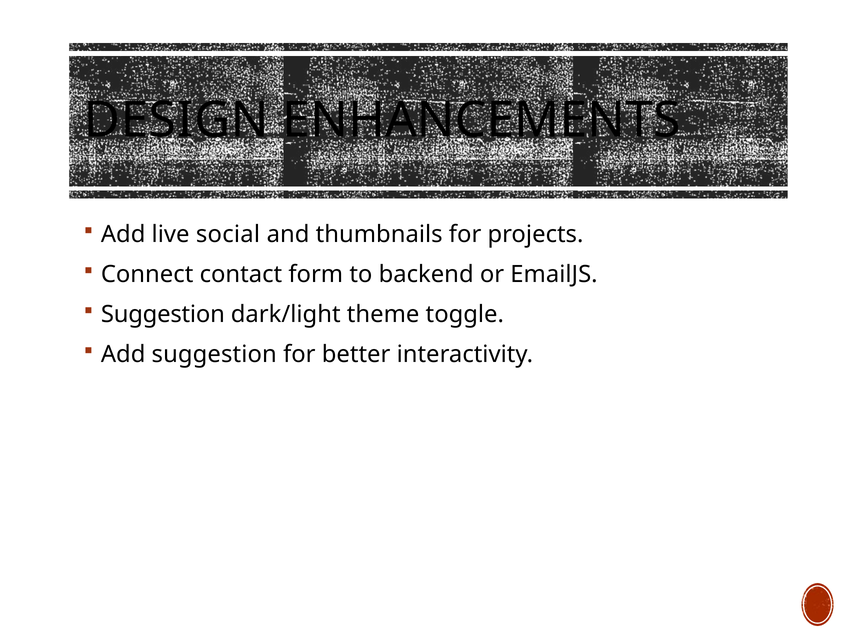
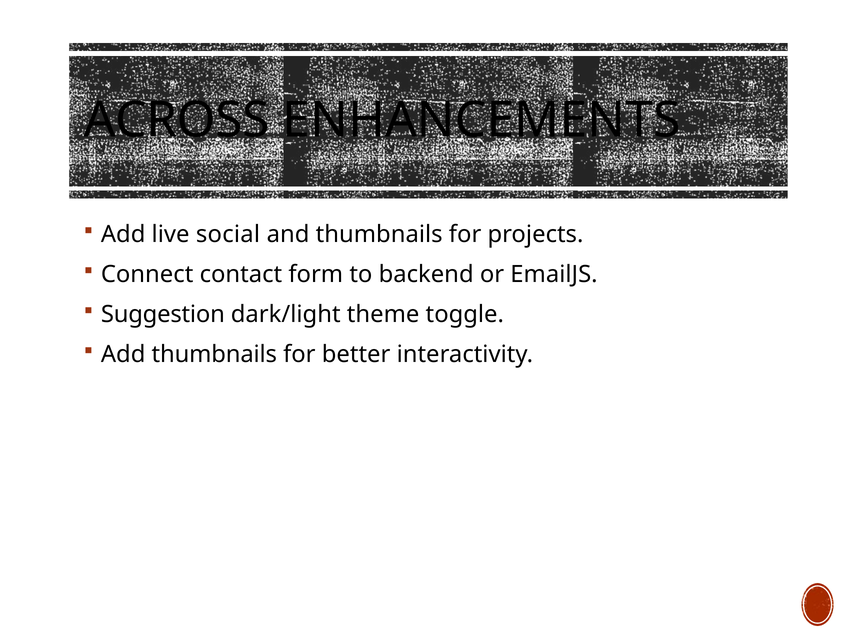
DESIGN: DESIGN -> ACROSS
Add suggestion: suggestion -> thumbnails
